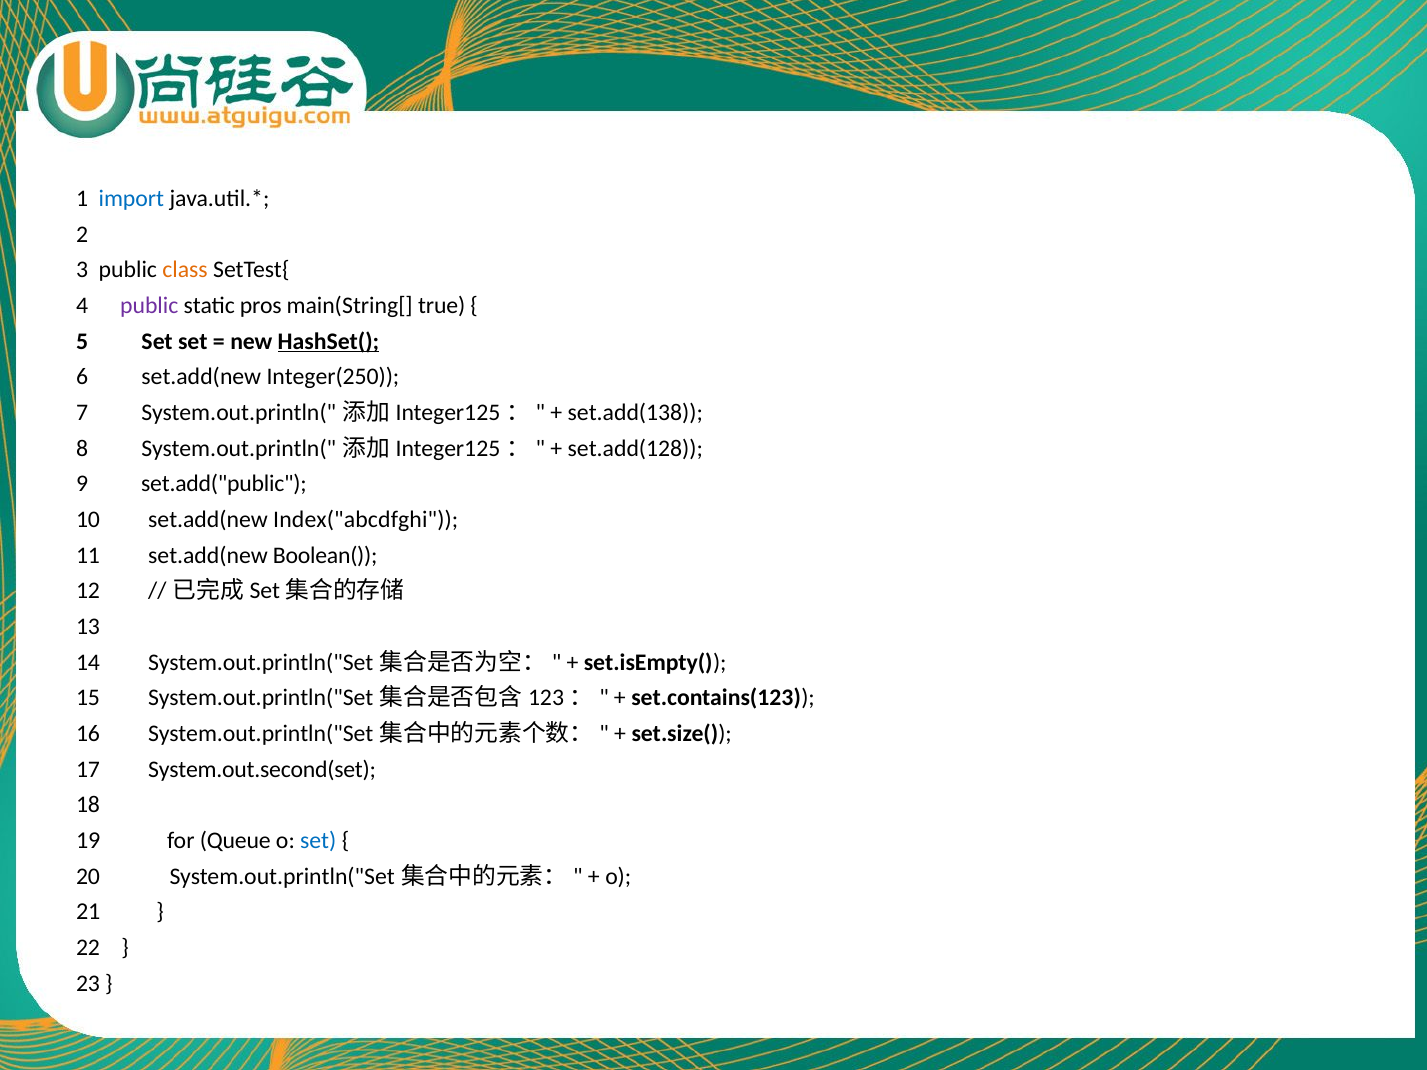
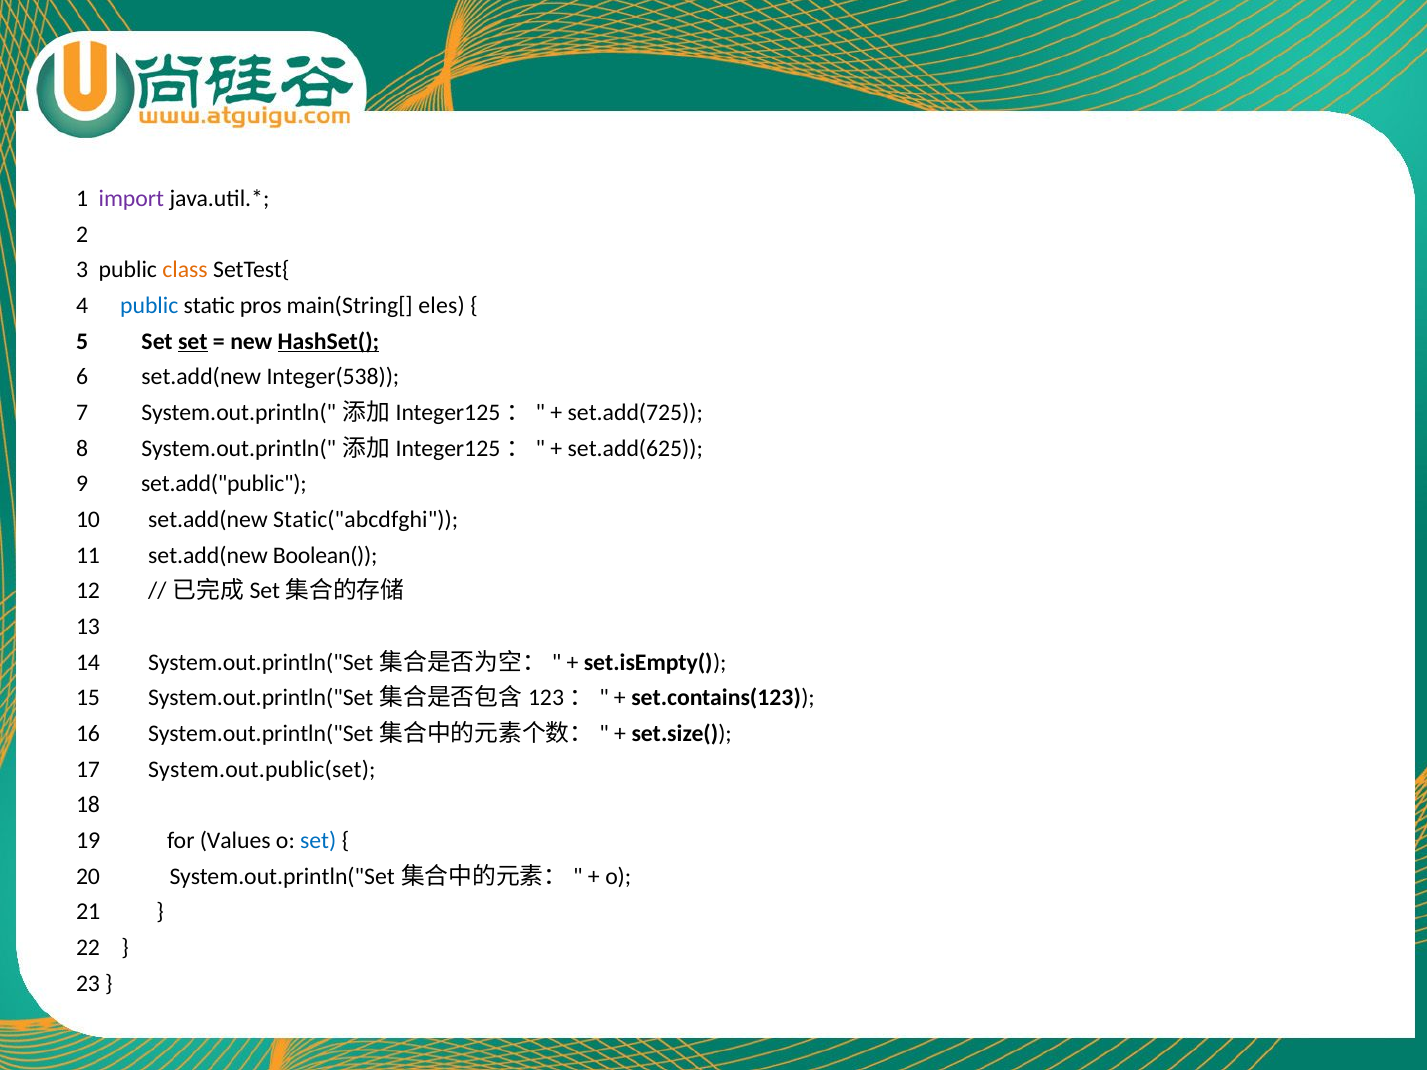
import colour: blue -> purple
public at (149, 306) colour: purple -> blue
true: true -> eles
set at (193, 341) underline: none -> present
Integer(250: Integer(250 -> Integer(538
set.add(138: set.add(138 -> set.add(725
set.add(128: set.add(128 -> set.add(625
Index("abcdfghi: Index("abcdfghi -> Static("abcdfghi
System.out.second(set: System.out.second(set -> System.out.public(set
Queue: Queue -> Values
